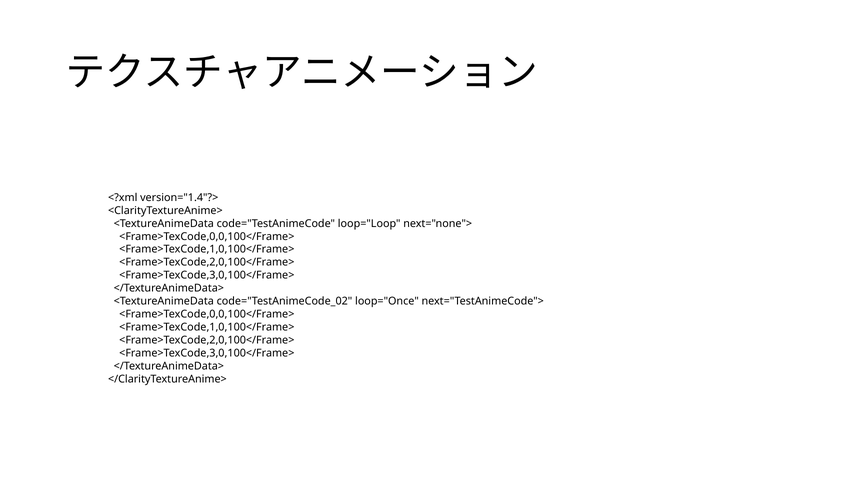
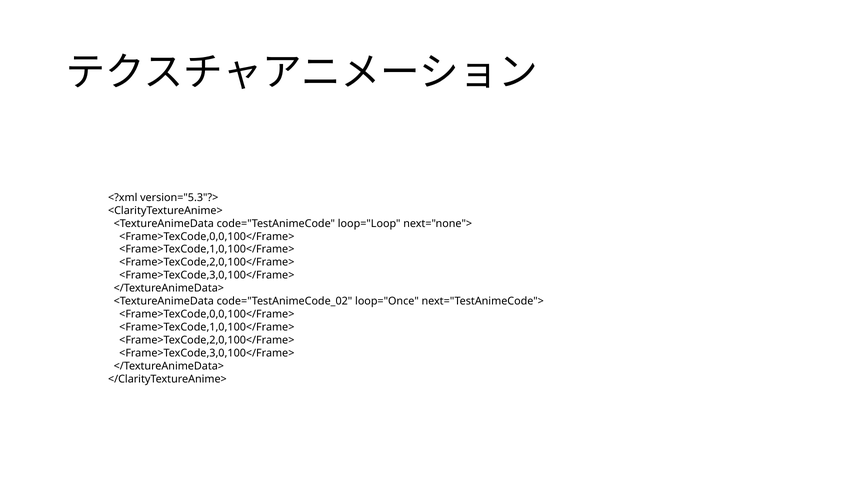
version="1.4"?>: version="1.4"?> -> version="5.3"?>
